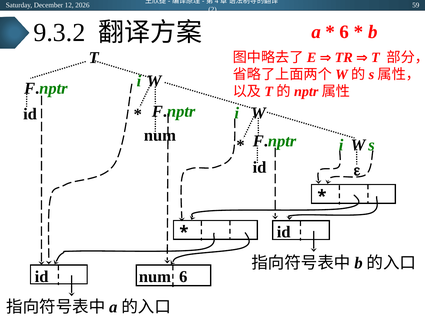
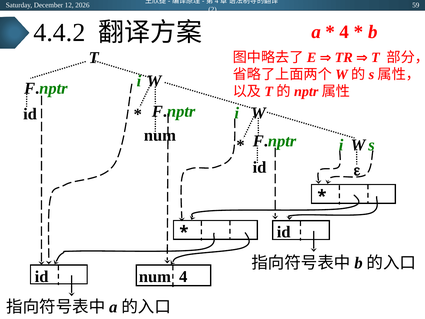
9.3.2: 9.3.2 -> 4.4.2
6 at (344, 32): 6 -> 4
num 6: 6 -> 4
